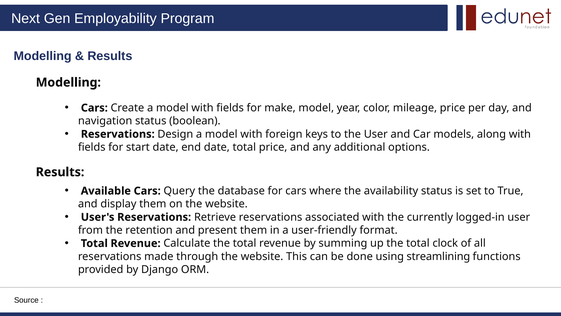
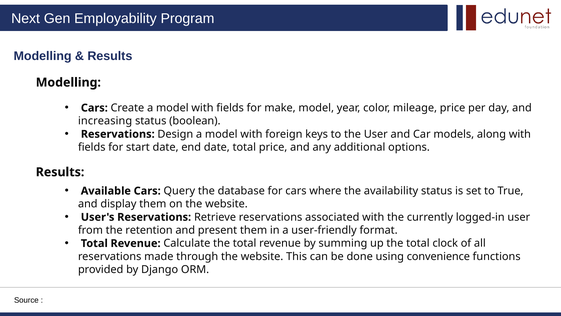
navigation: navigation -> increasing
streamlining: streamlining -> convenience
